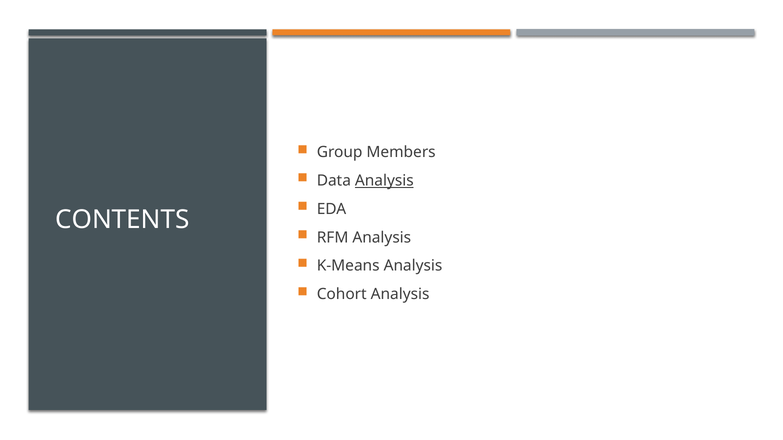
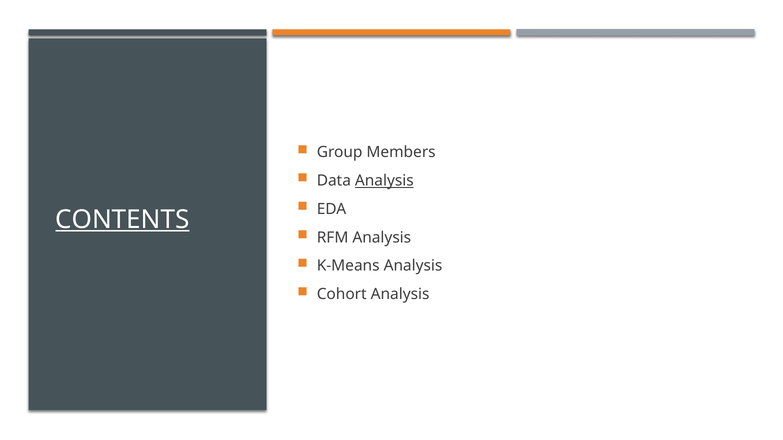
CONTENTS underline: none -> present
